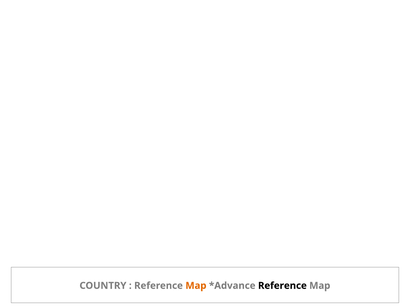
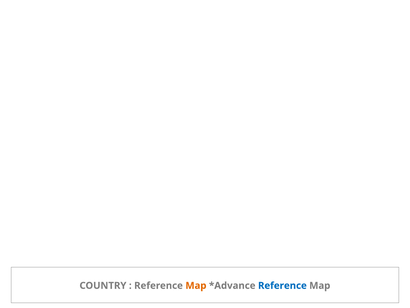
Reference at (282, 285) colour: black -> blue
